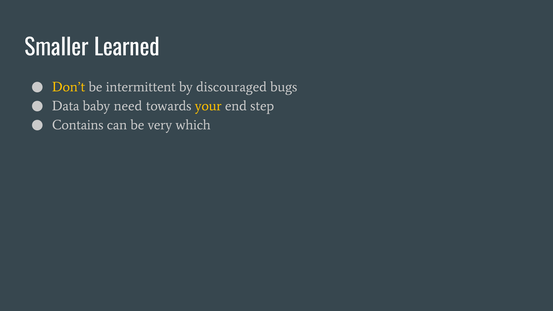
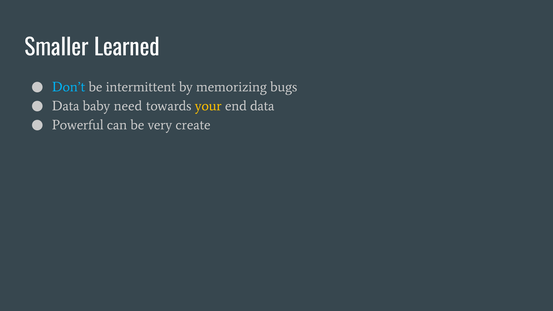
Don’t colour: yellow -> light blue
discouraged: discouraged -> memorizing
end step: step -> data
Contains: Contains -> Powerful
which: which -> create
